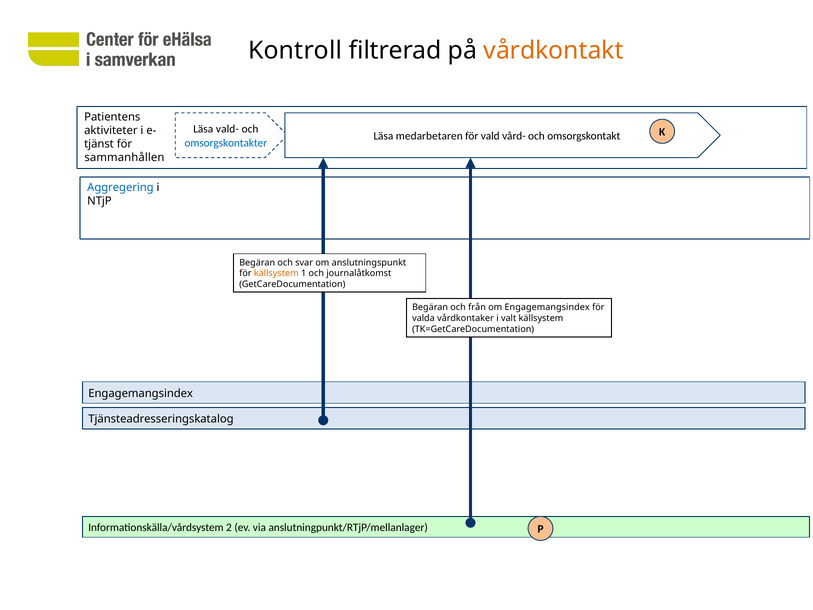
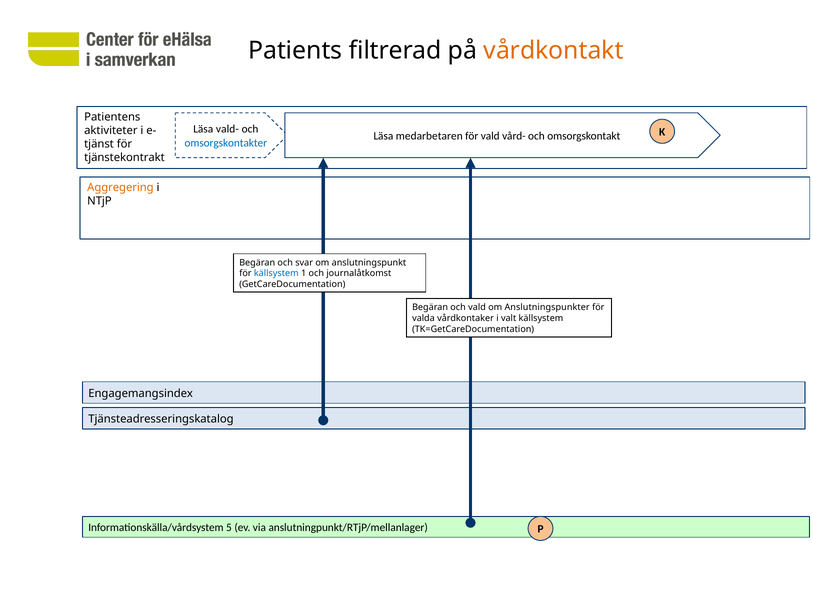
Kontroll: Kontroll -> Patients
sammanhållen: sammanhållen -> tjänstekontrakt
Aggregering colour: blue -> orange
källsystem at (276, 273) colour: orange -> blue
och från: från -> vald
om Engagemangsindex: Engagemangsindex -> Anslutningspunkter
2: 2 -> 5
